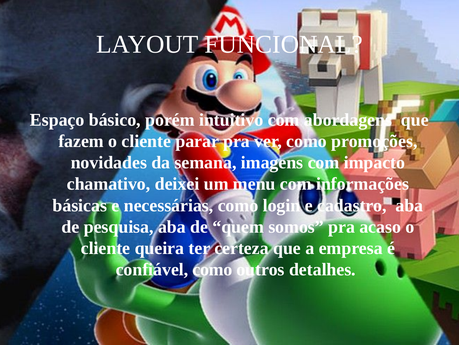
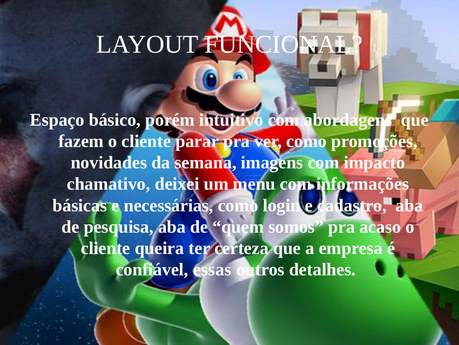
confiável como: como -> essas
